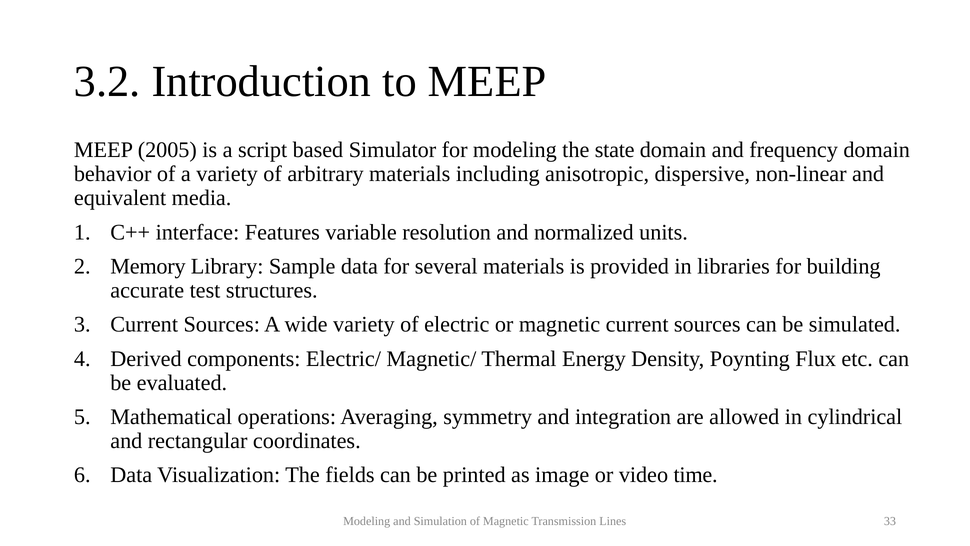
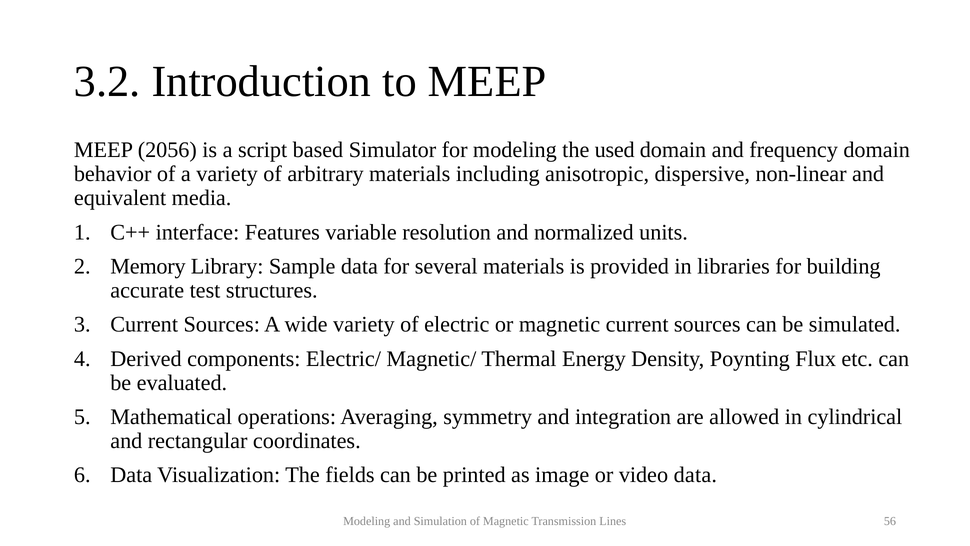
2005: 2005 -> 2056
state: state -> used
video time: time -> data
33: 33 -> 56
